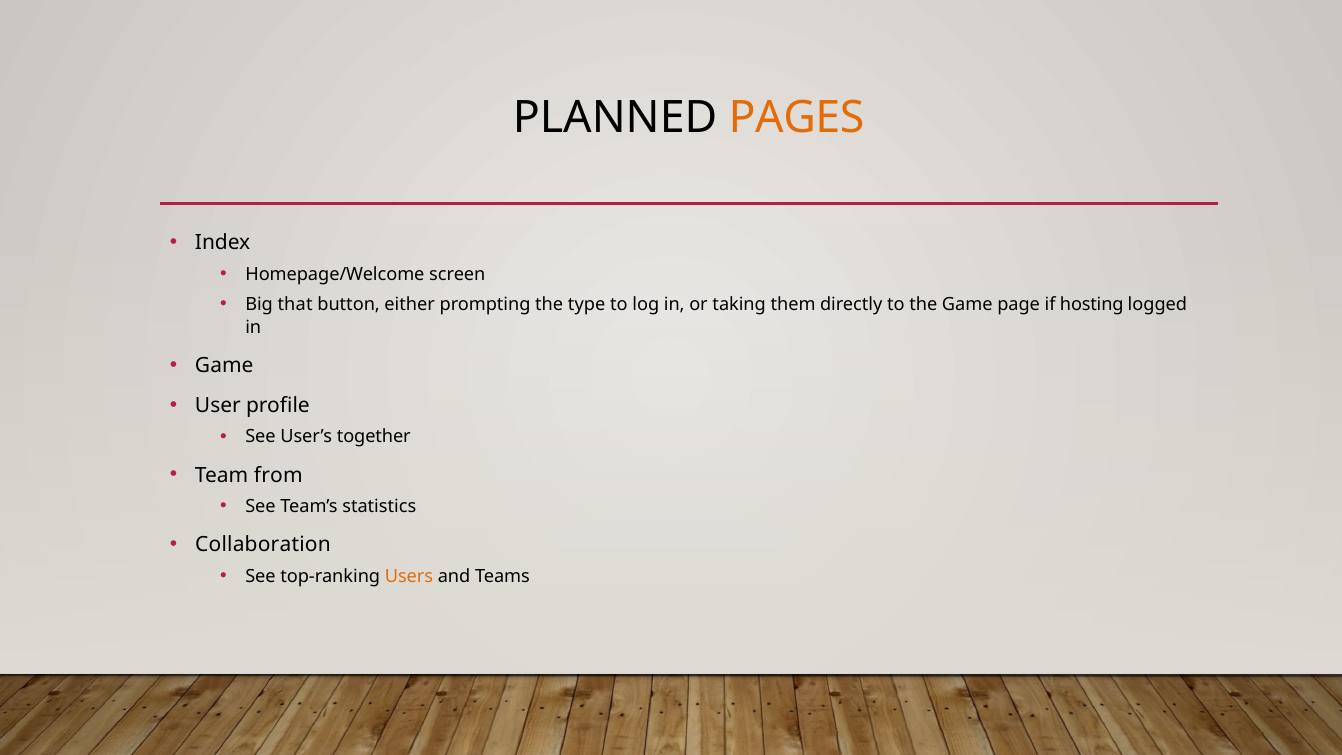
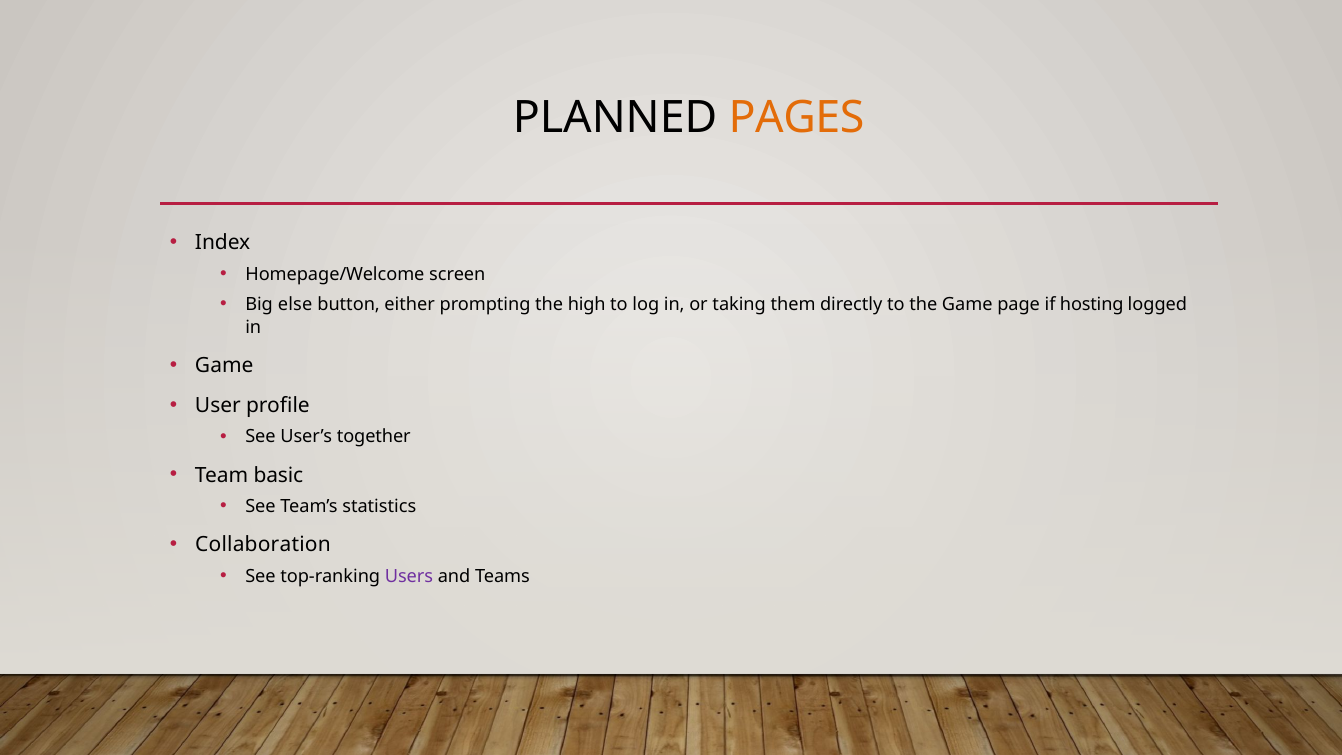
that: that -> else
type: type -> high
from: from -> basic
Users colour: orange -> purple
